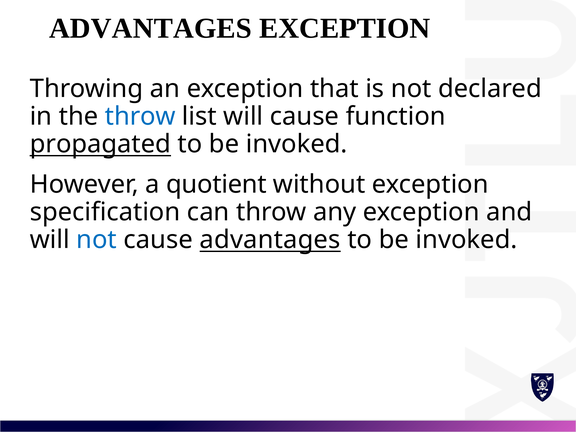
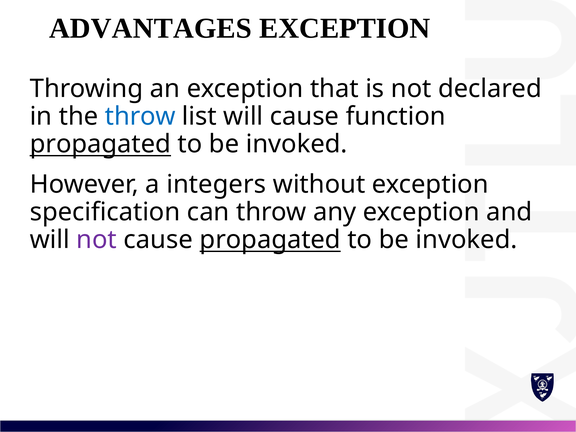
quotient: quotient -> integers
not at (97, 240) colour: blue -> purple
cause advantages: advantages -> propagated
